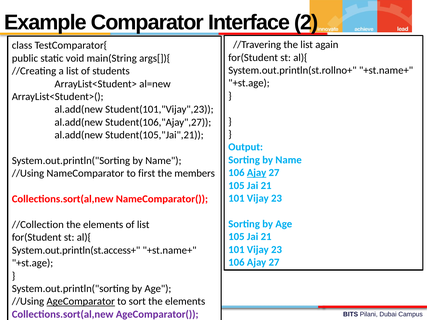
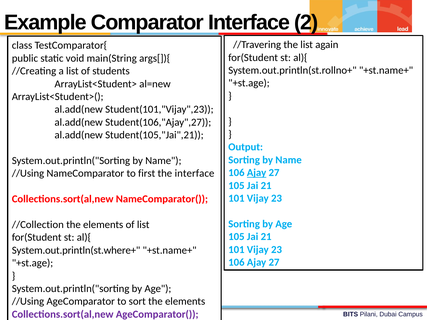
the members: members -> interface
System.out.println(st.access+: System.out.println(st.access+ -> System.out.println(st.where+
AgeComparator underline: present -> none
